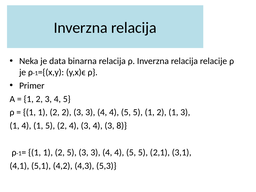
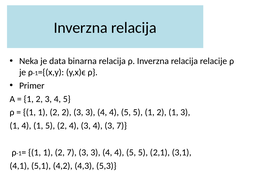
3 8: 8 -> 7
2 5: 5 -> 7
